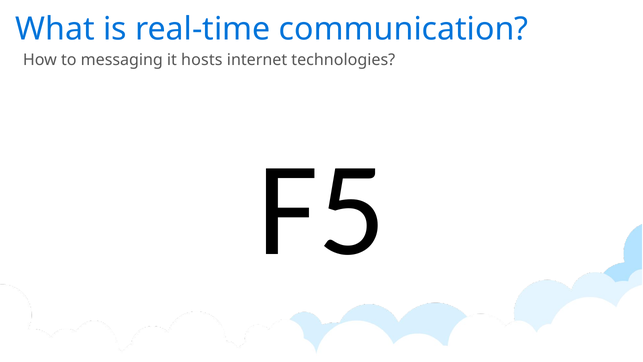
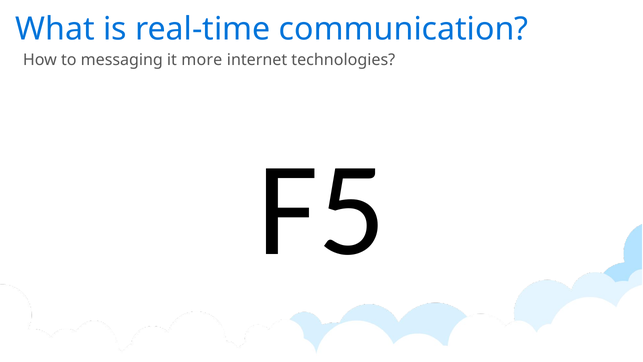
hosts: hosts -> more
